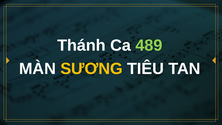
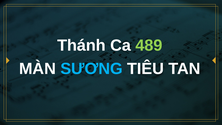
SƯƠNG colour: yellow -> light blue
